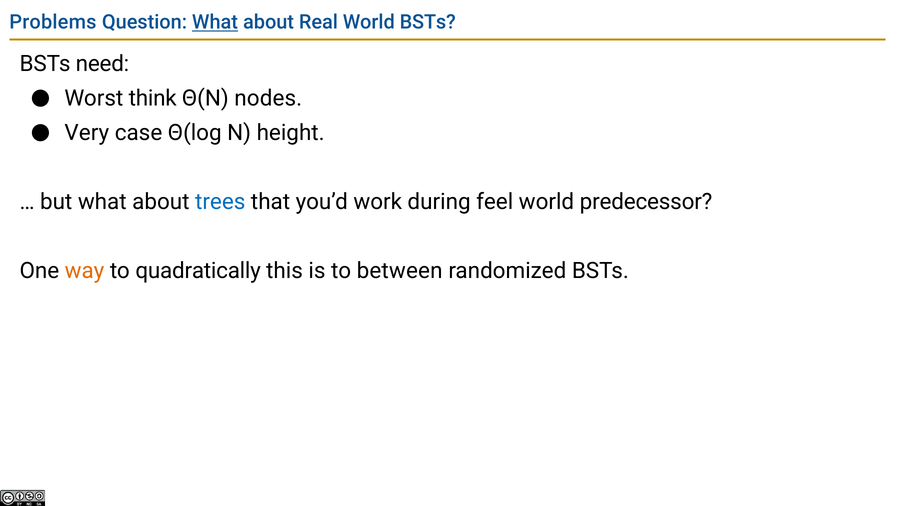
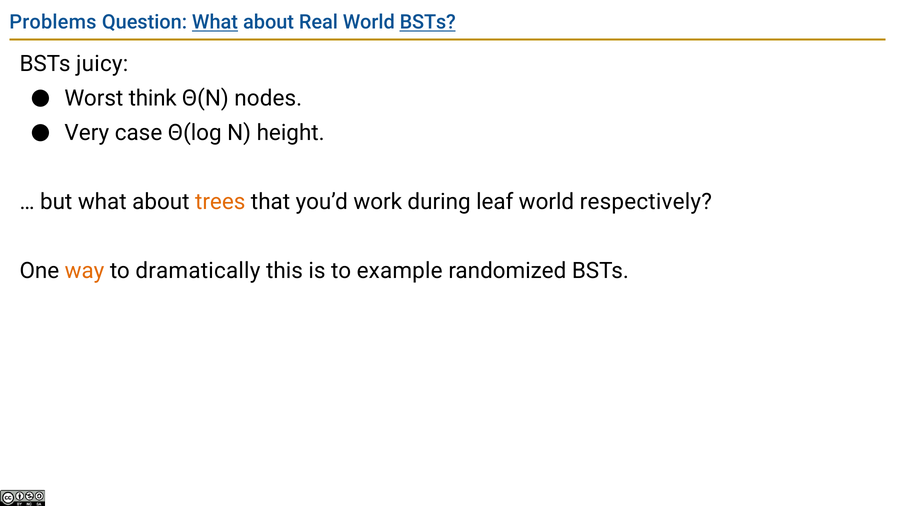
BSTs at (428, 22) underline: none -> present
need: need -> juicy
trees colour: blue -> orange
feel: feel -> leaf
predecessor: predecessor -> respectively
quadratically: quadratically -> dramatically
between: between -> example
